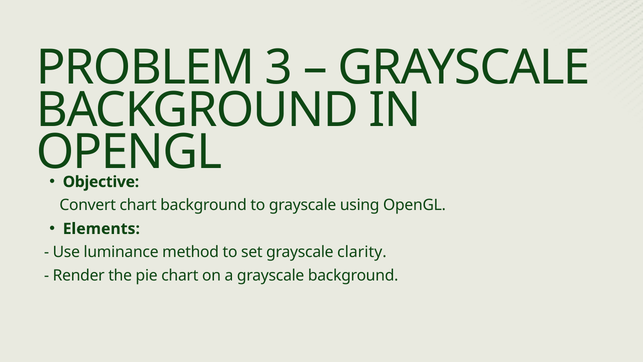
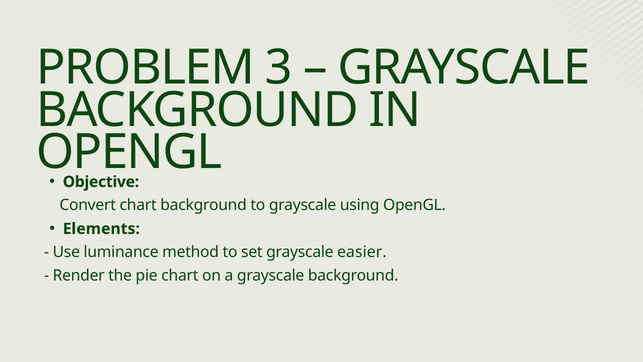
clarity: clarity -> easier
